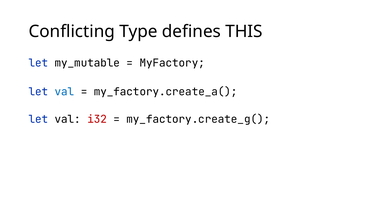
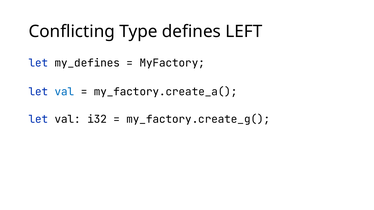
THIS: THIS -> LEFT
my_mutable: my_mutable -> my_defines
i32 colour: red -> black
